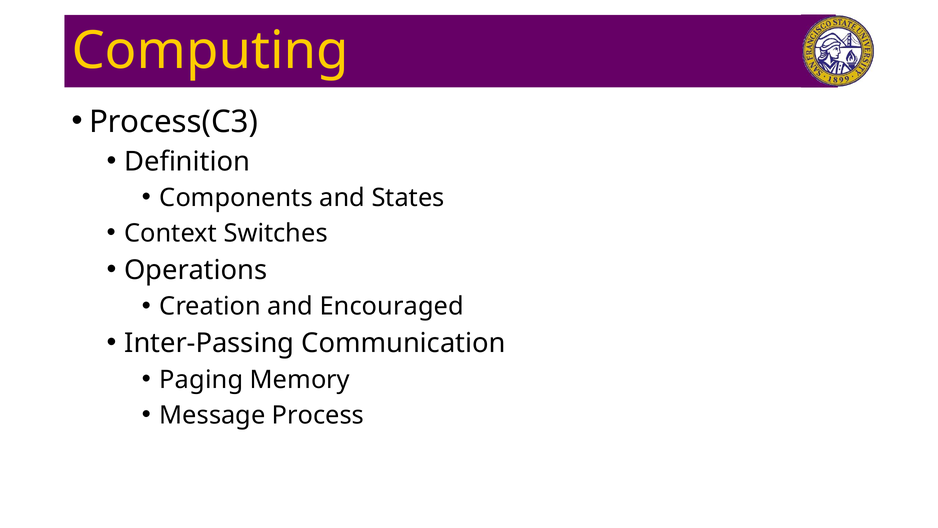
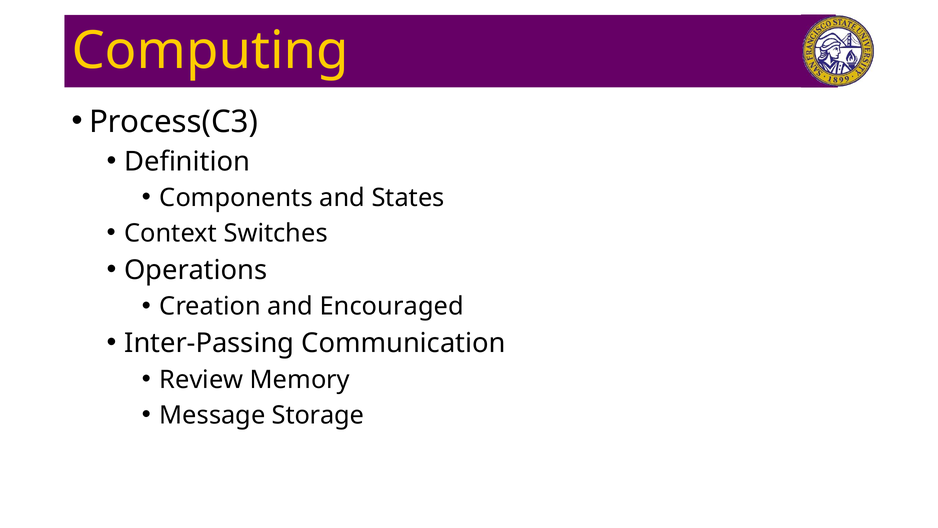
Paging: Paging -> Review
Process: Process -> Storage
